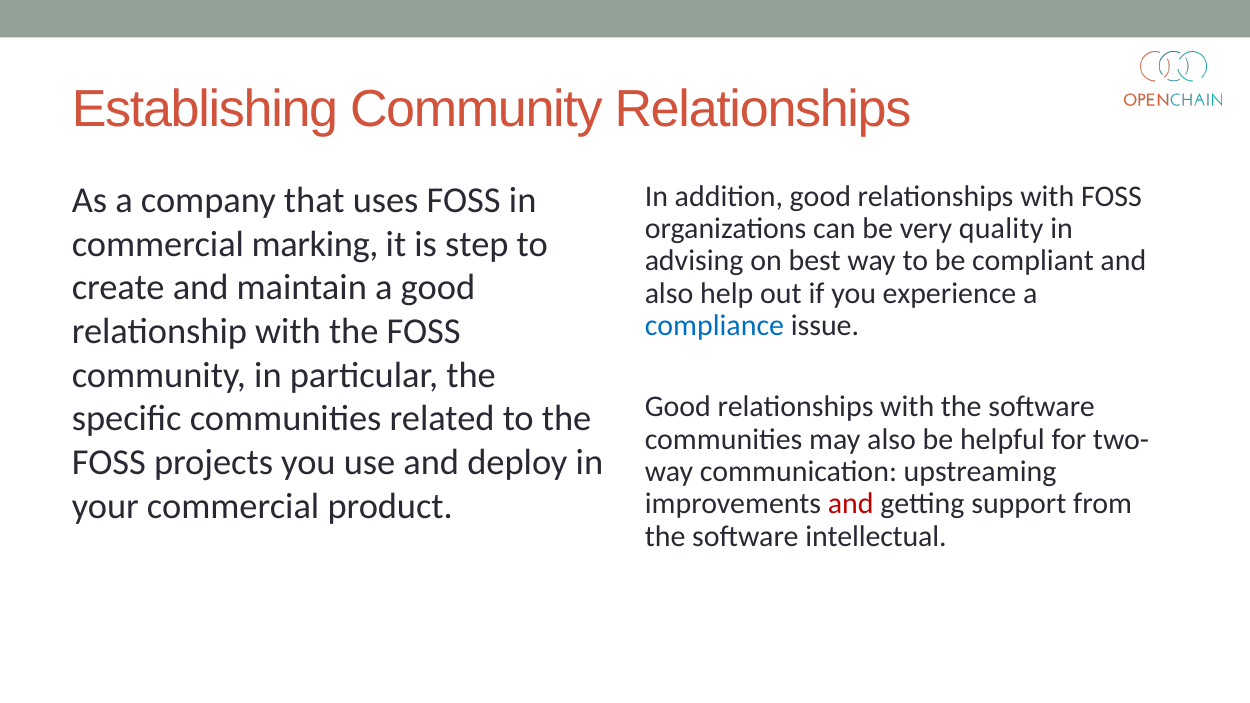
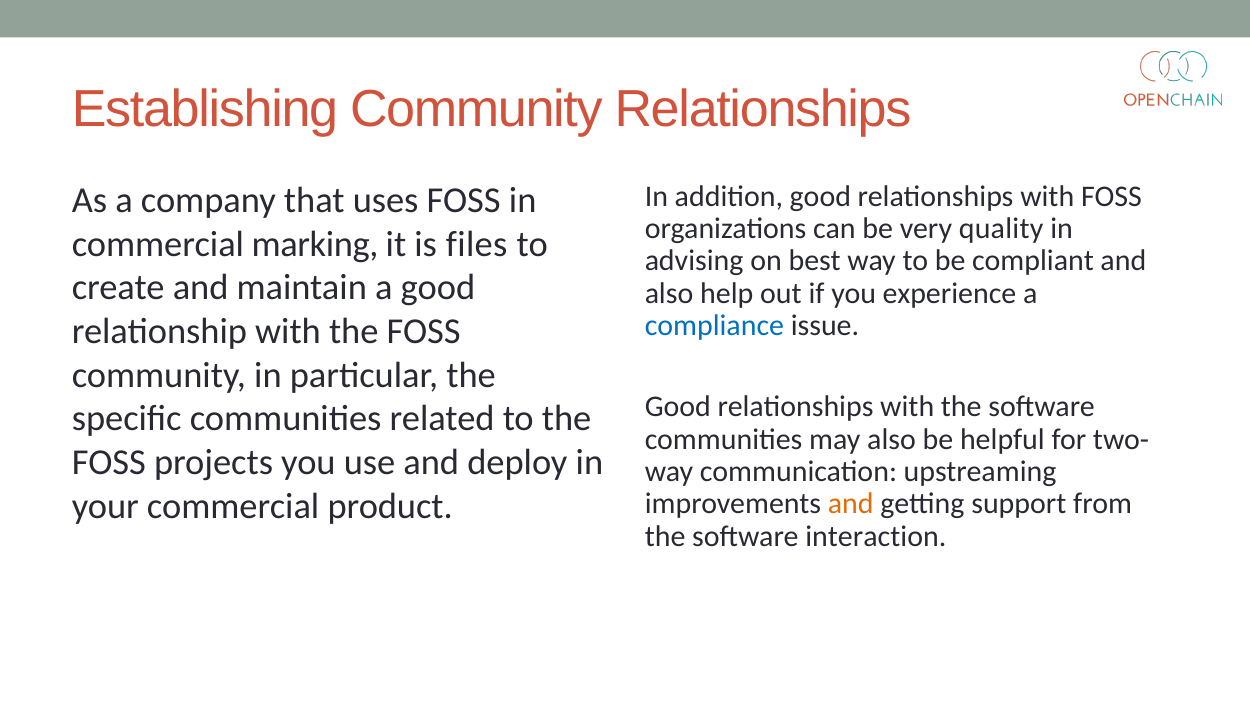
step: step -> files
and at (851, 504) colour: red -> orange
intellectual: intellectual -> interaction
